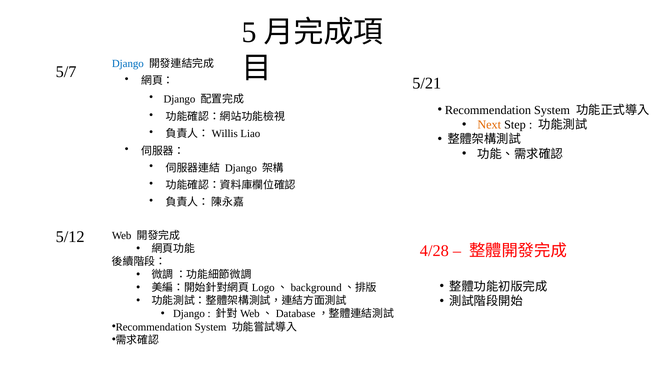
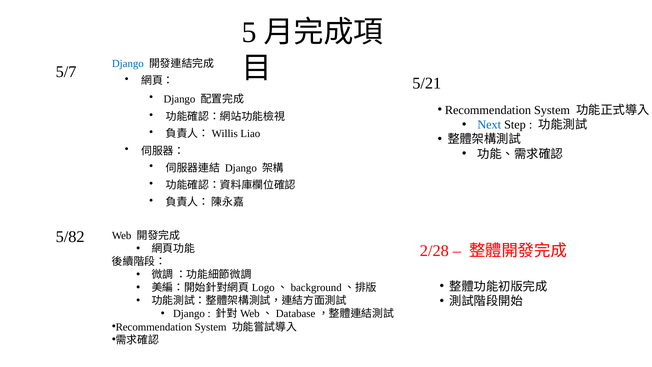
Next colour: orange -> blue
5/12: 5/12 -> 5/82
4/28: 4/28 -> 2/28
